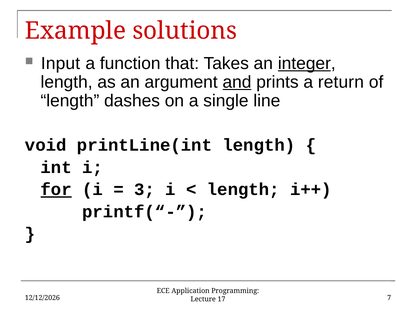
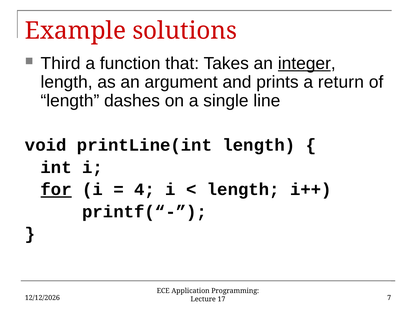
Input: Input -> Third
and underline: present -> none
3: 3 -> 4
